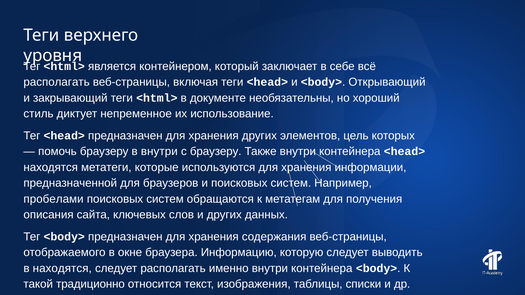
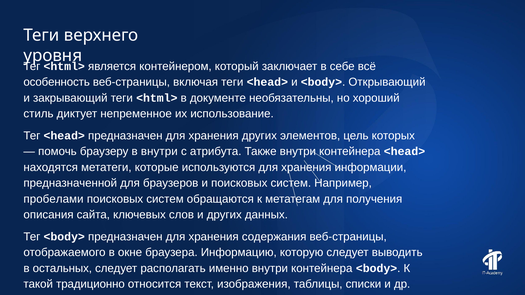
располагать at (57, 82): располагать -> особенность
с браузеру: браузеру -> атрибута
в находятся: находятся -> остальных
